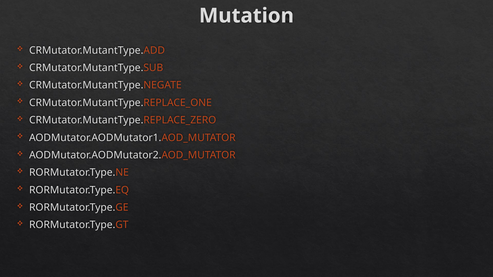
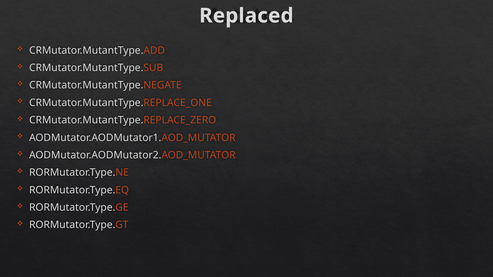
Mutation: Mutation -> Replaced
